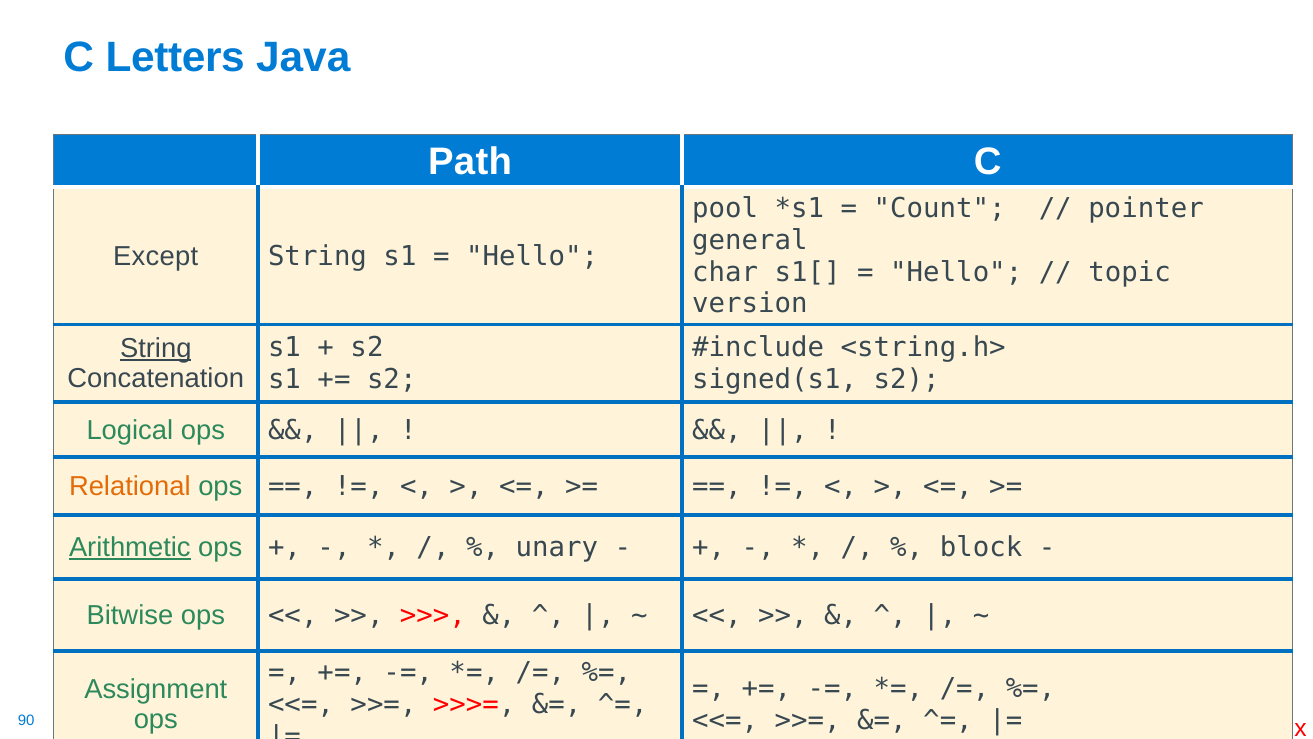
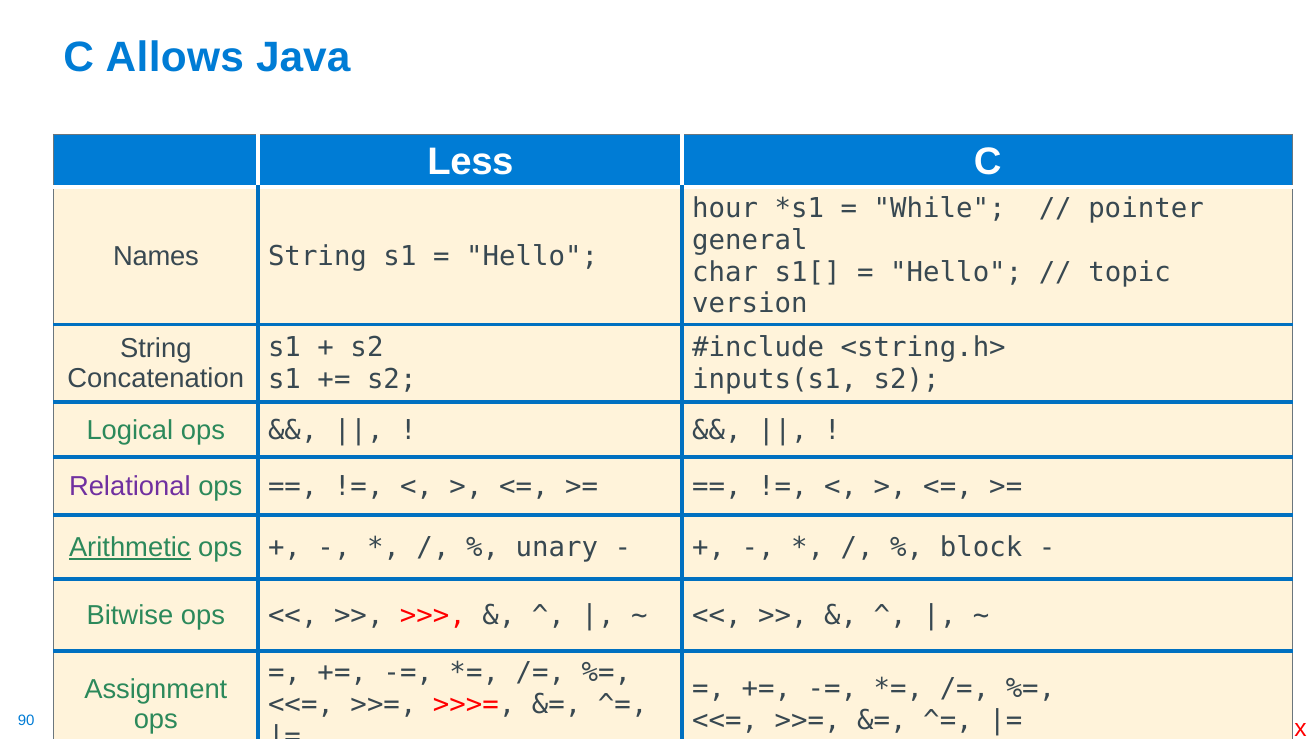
Letters: Letters -> Allows
Path: Path -> Less
pool: pool -> hour
Count: Count -> While
Except: Except -> Names
String at (156, 348) underline: present -> none
signed(s1: signed(s1 -> inputs(s1
Relational colour: orange -> purple
